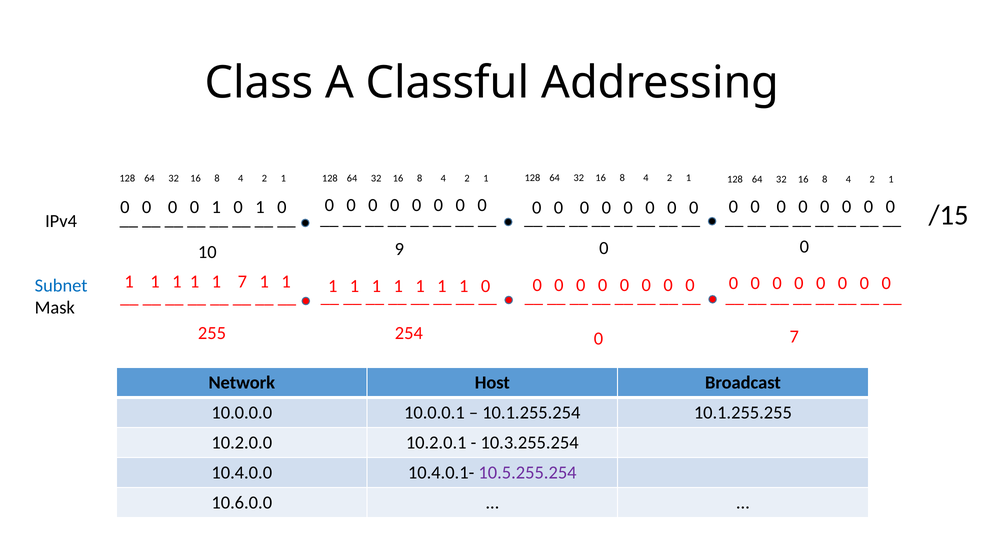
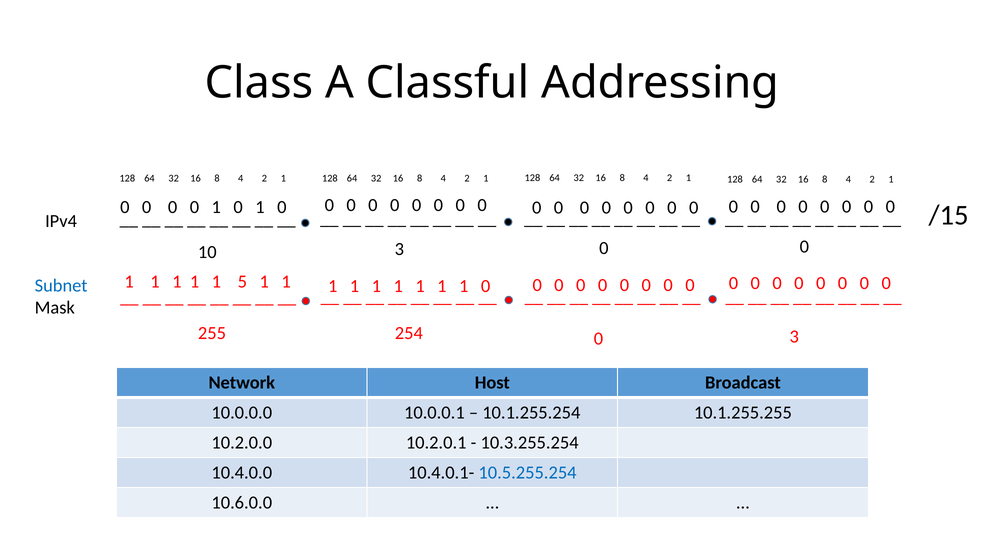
10 9: 9 -> 3
1 7: 7 -> 5
0 7: 7 -> 3
10.5.255.254 colour: purple -> blue
